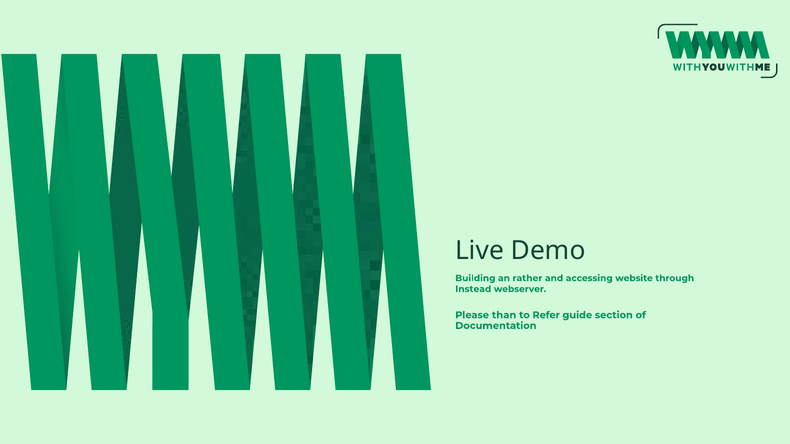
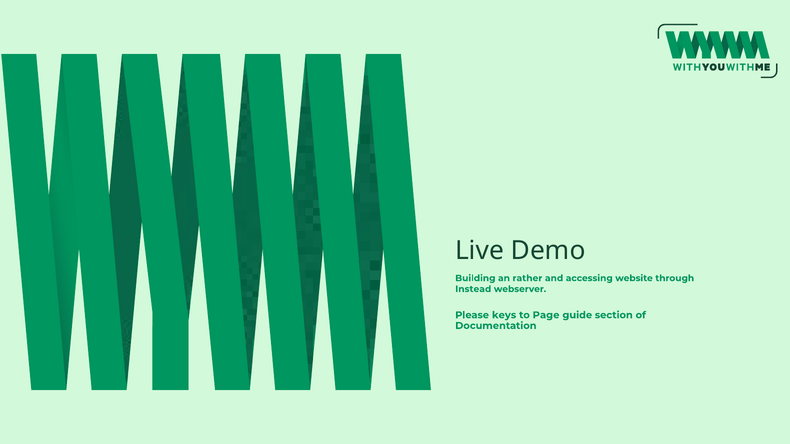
than: than -> keys
Refer: Refer -> Page
